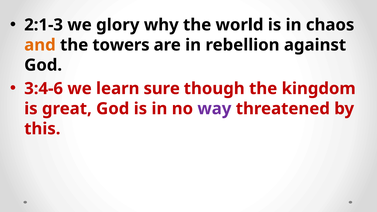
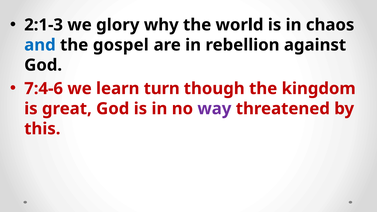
and colour: orange -> blue
towers: towers -> gospel
3:4-6: 3:4-6 -> 7:4-6
sure: sure -> turn
